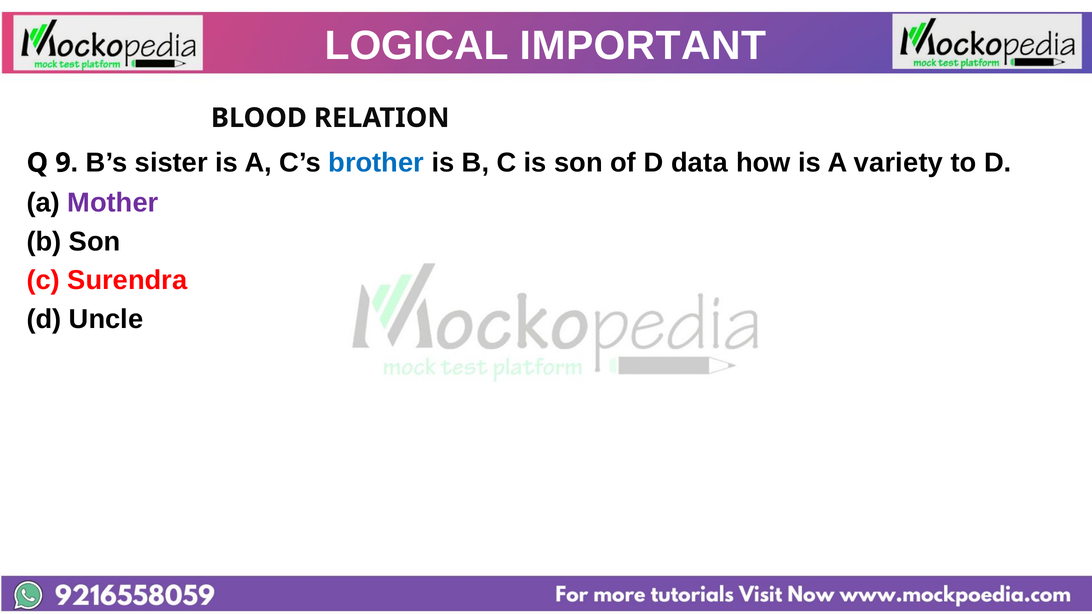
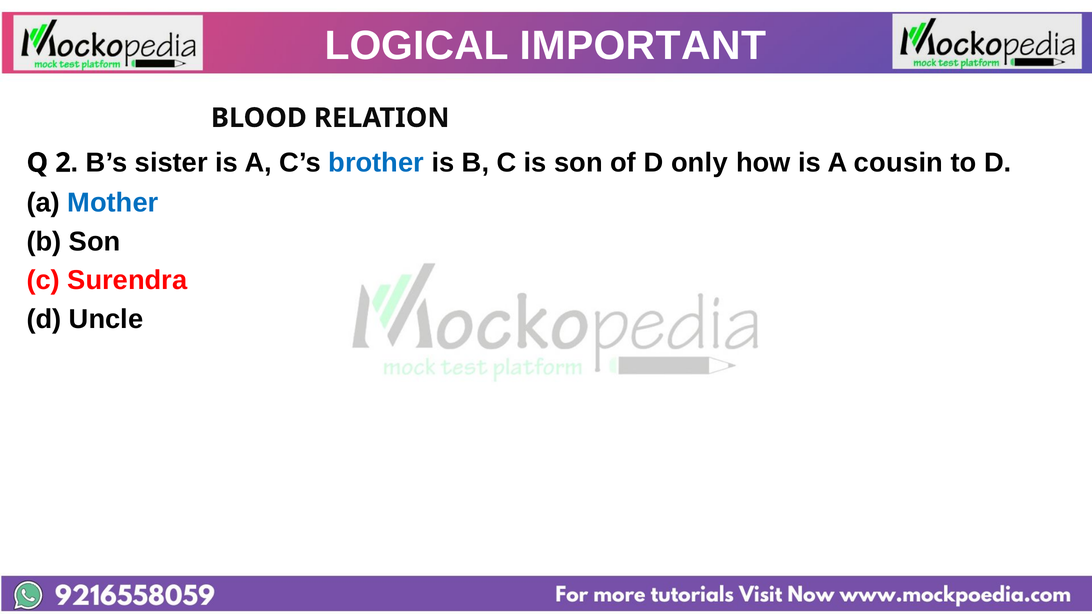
9: 9 -> 2
data: data -> only
variety: variety -> cousin
Mother colour: purple -> blue
